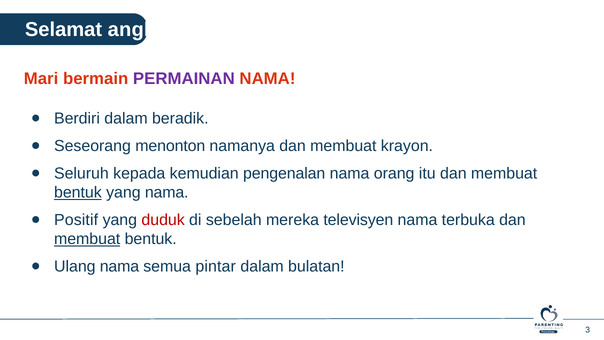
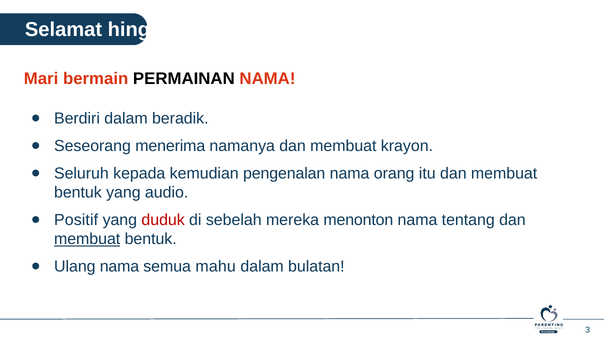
angkat: angkat -> hingga
PERMAINAN colour: purple -> black
menonton: menonton -> menerima
bentuk at (78, 192) underline: present -> none
yang nama: nama -> audio
televisyen: televisyen -> menonton
terbuka: terbuka -> tentang
pintar: pintar -> mahu
